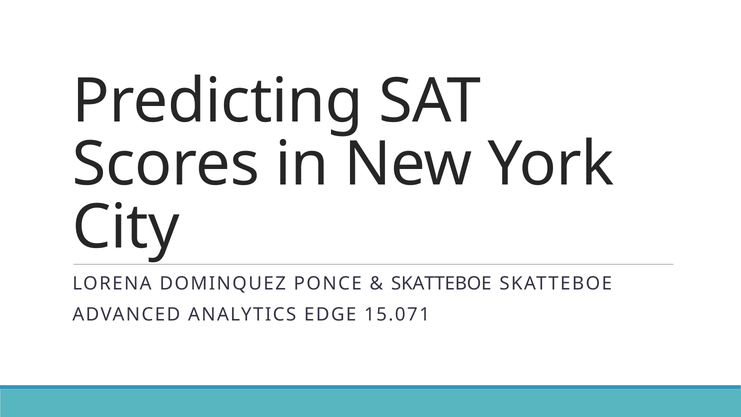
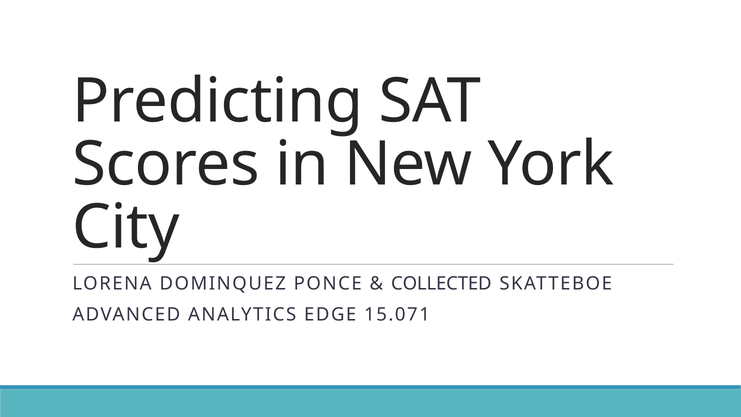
SKATTEBOE at (441, 283): SKATTEBOE -> COLLECTED
